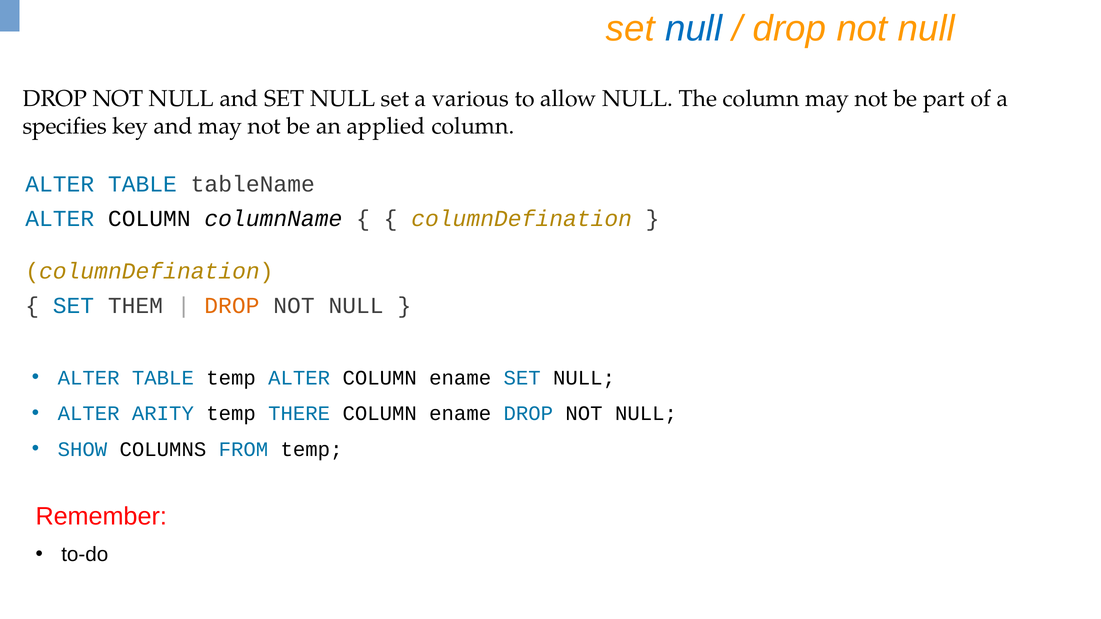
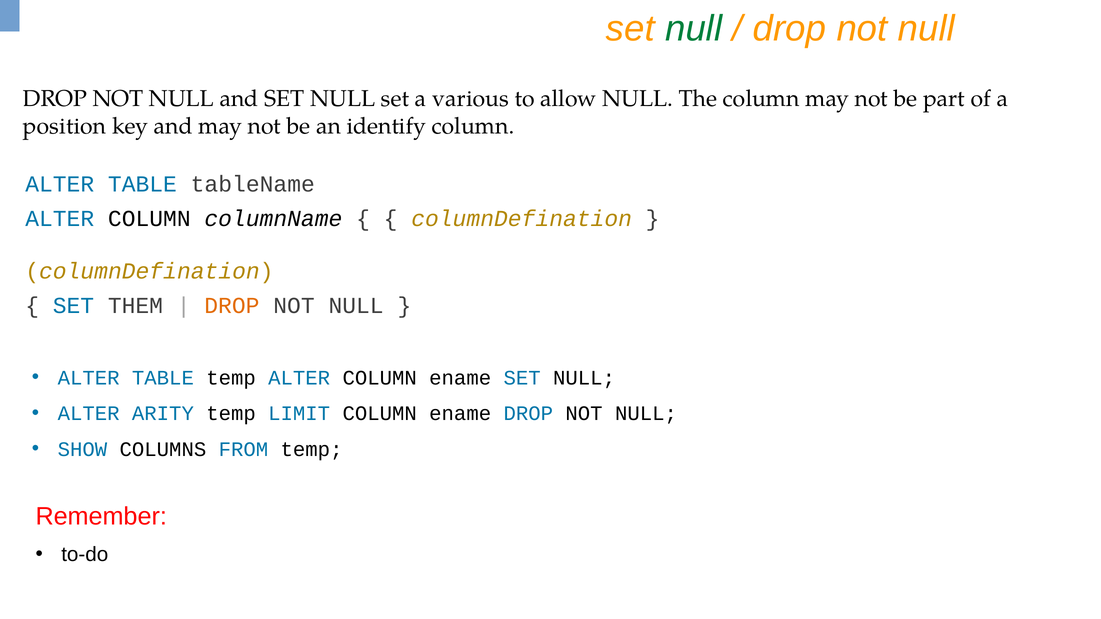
null at (694, 29) colour: blue -> green
specifies: specifies -> position
applied: applied -> identify
THERE: THERE -> LIMIT
